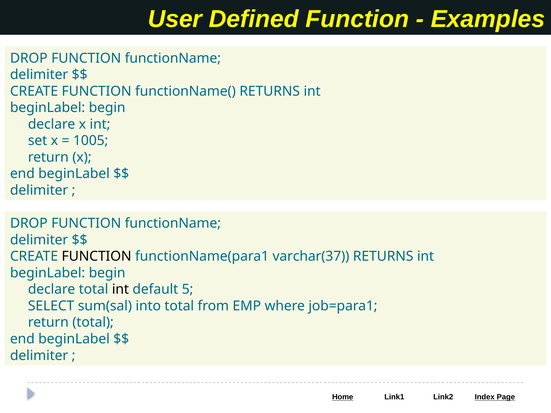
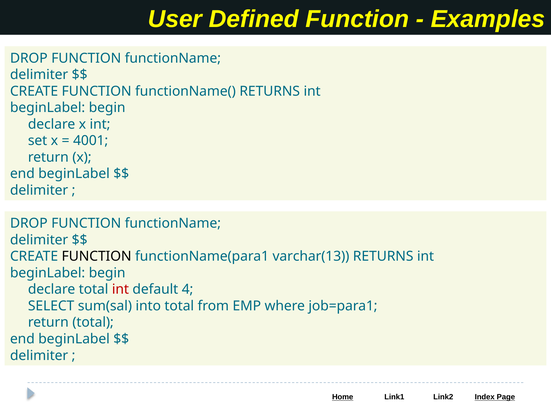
1005: 1005 -> 4001
varchar(37: varchar(37 -> varchar(13
int at (120, 290) colour: black -> red
5: 5 -> 4
